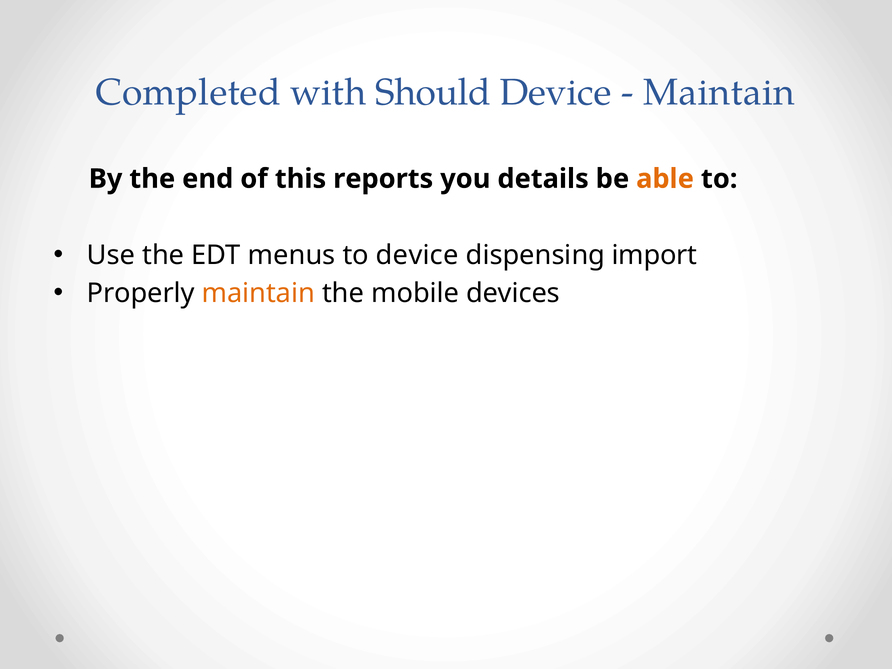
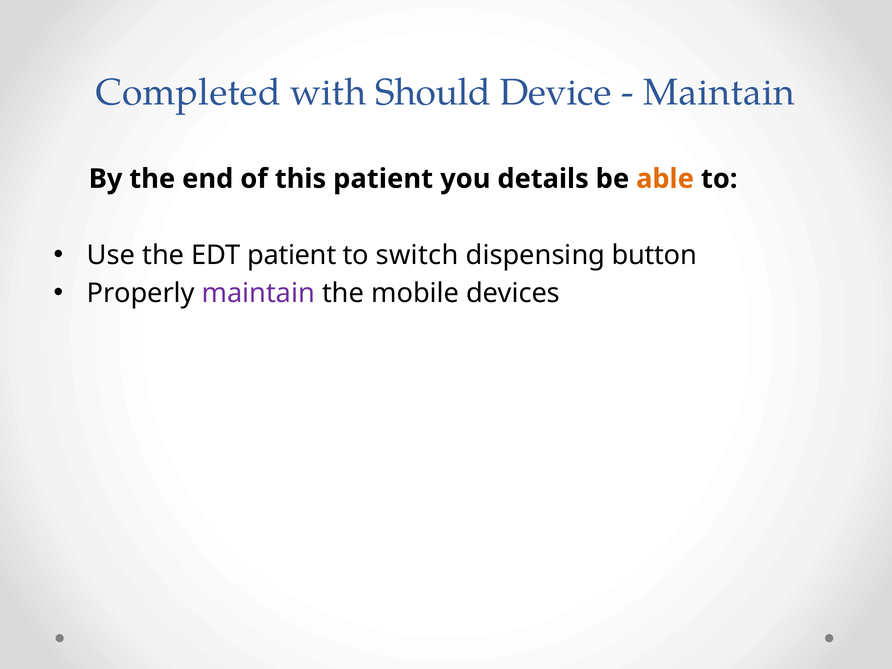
this reports: reports -> patient
EDT menus: menus -> patient
to device: device -> switch
import: import -> button
maintain at (258, 293) colour: orange -> purple
